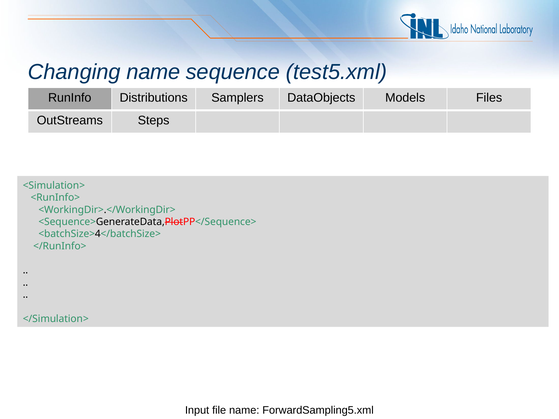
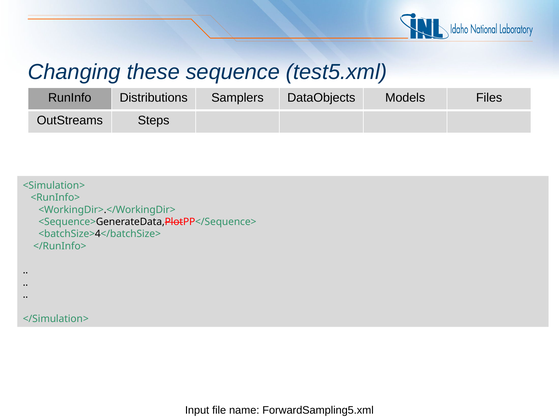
Changing name: name -> these
